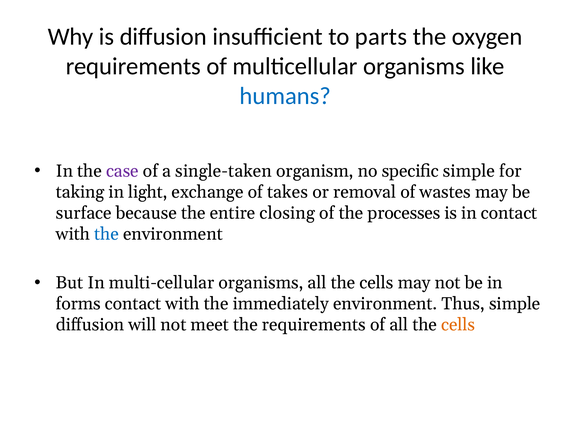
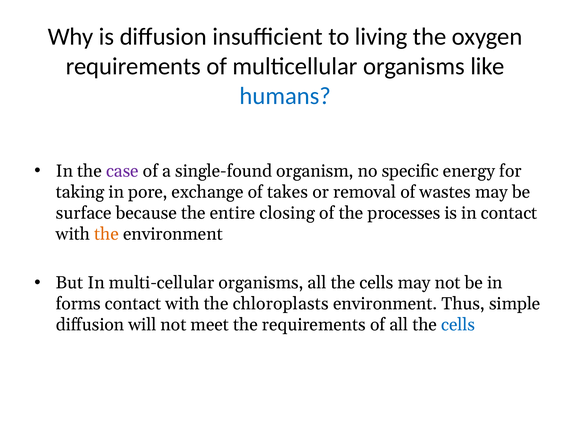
parts: parts -> living
single-taken: single-taken -> single-found
specific simple: simple -> energy
light: light -> pore
the at (107, 234) colour: blue -> orange
immediately: immediately -> chloroplasts
cells at (458, 325) colour: orange -> blue
